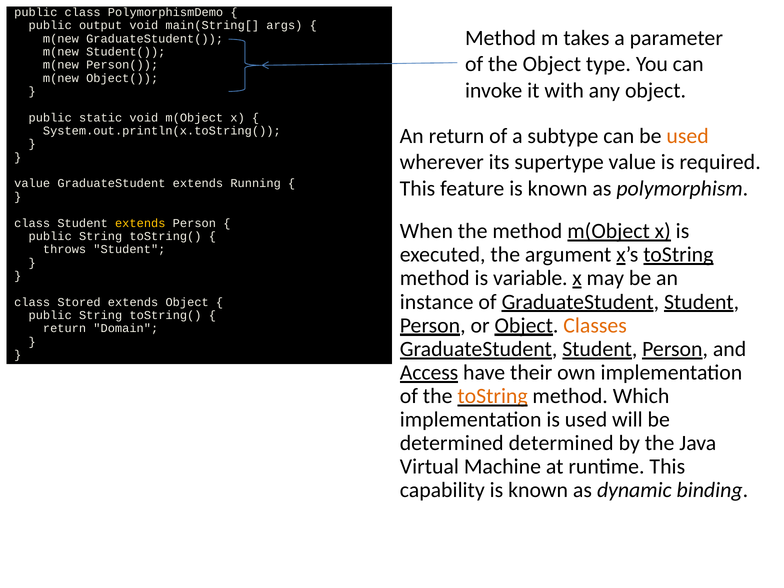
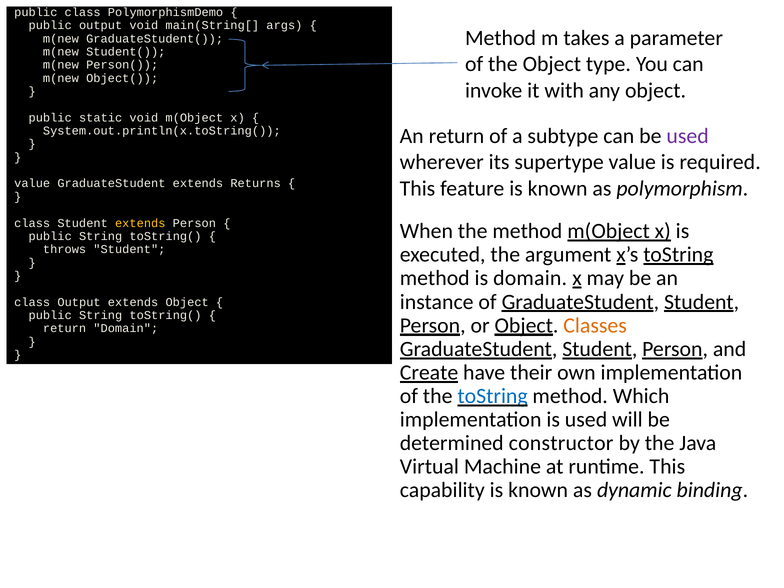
used at (688, 136) colour: orange -> purple
Running: Running -> Returns
is variable: variable -> domain
class Stored: Stored -> Output
Access: Access -> Create
toString at (493, 396) colour: orange -> blue
determined determined: determined -> constructor
